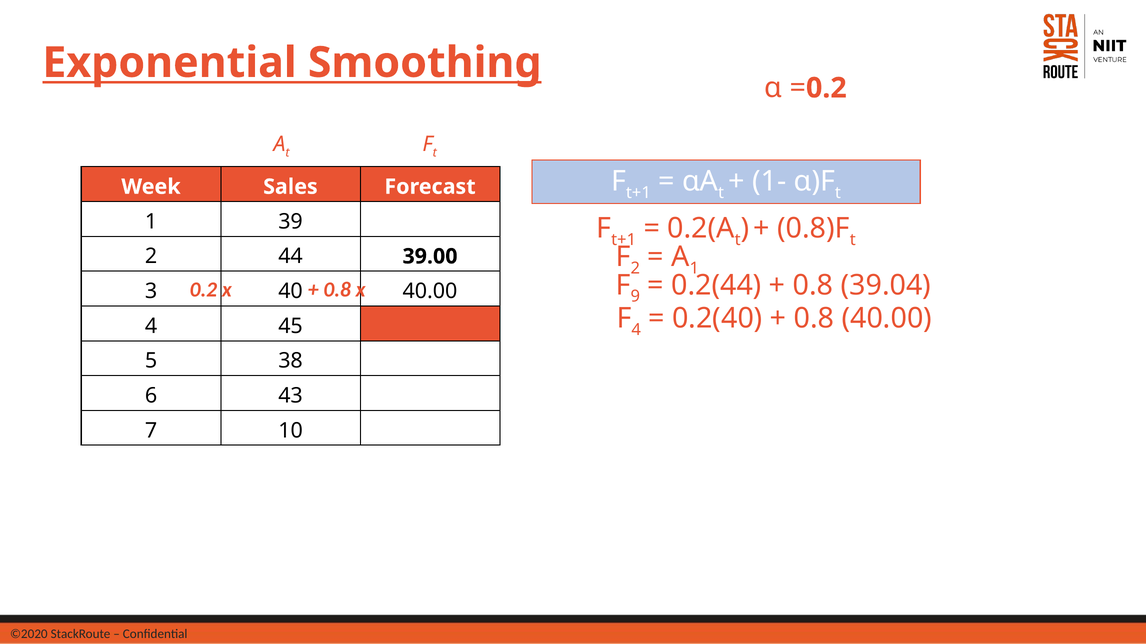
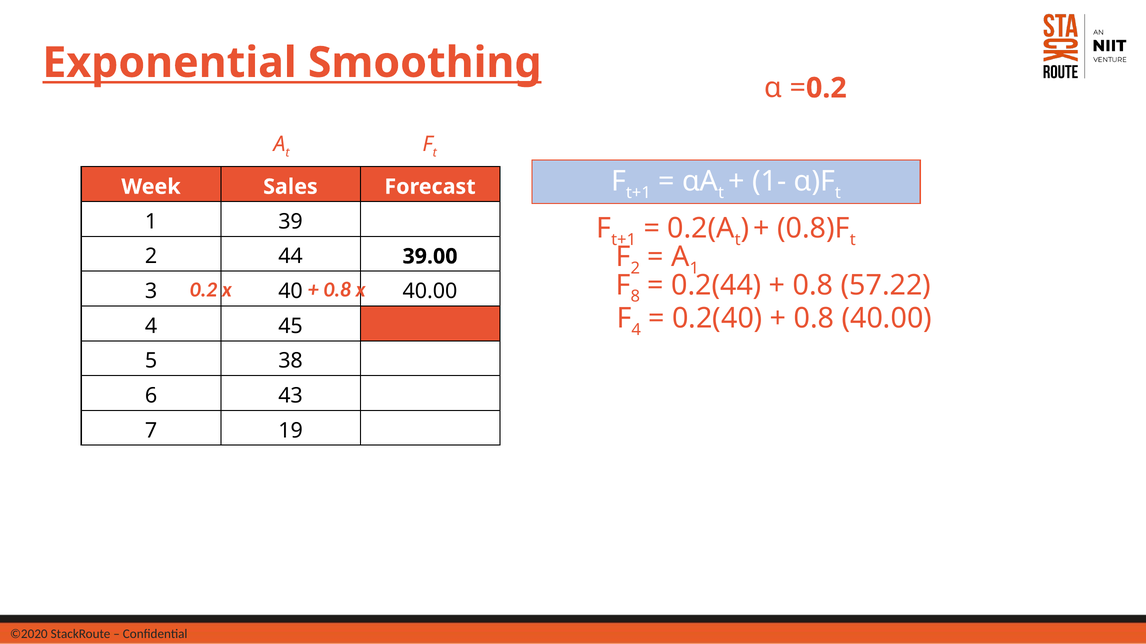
9: 9 -> 8
39.04: 39.04 -> 57.22
10: 10 -> 19
